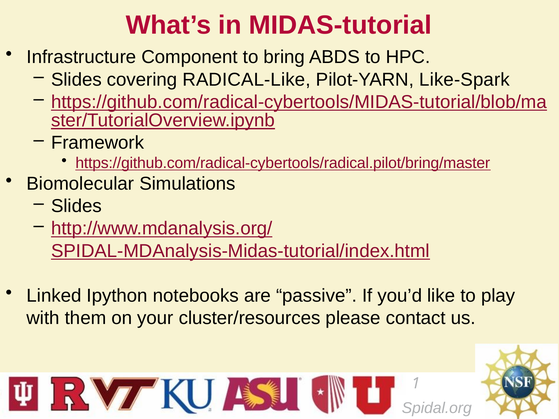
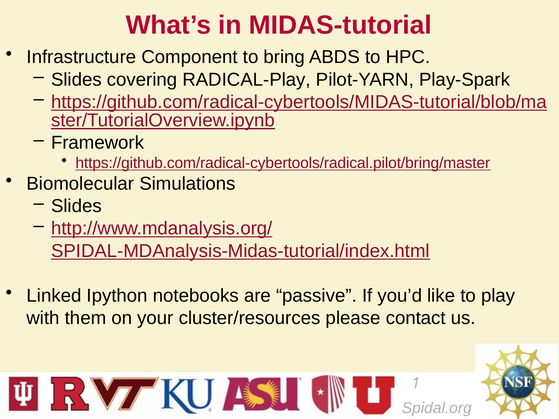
RADICAL-Like: RADICAL-Like -> RADICAL-Play
Like-Spark: Like-Spark -> Play-Spark
